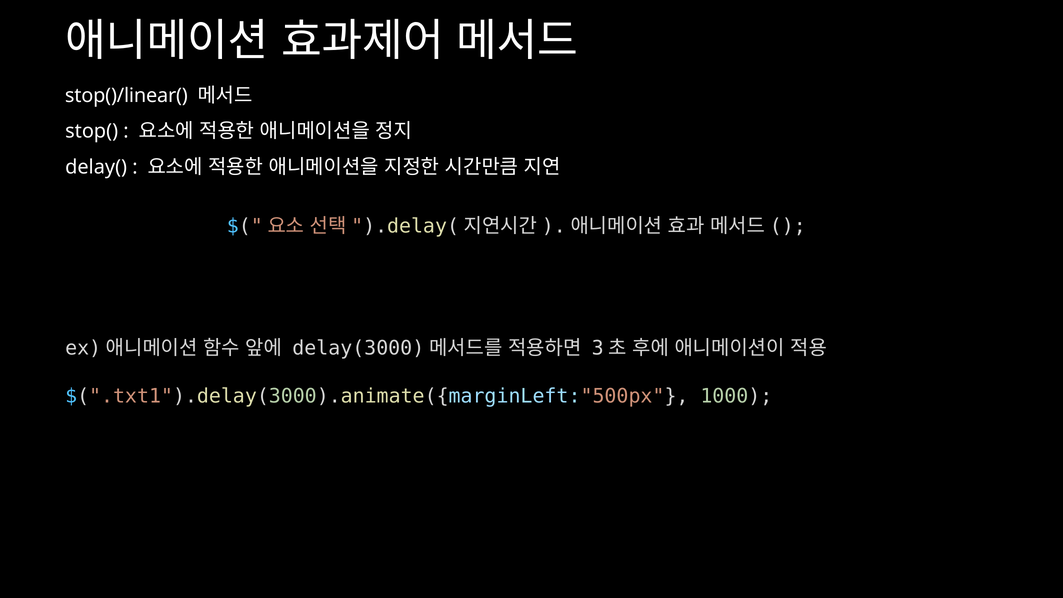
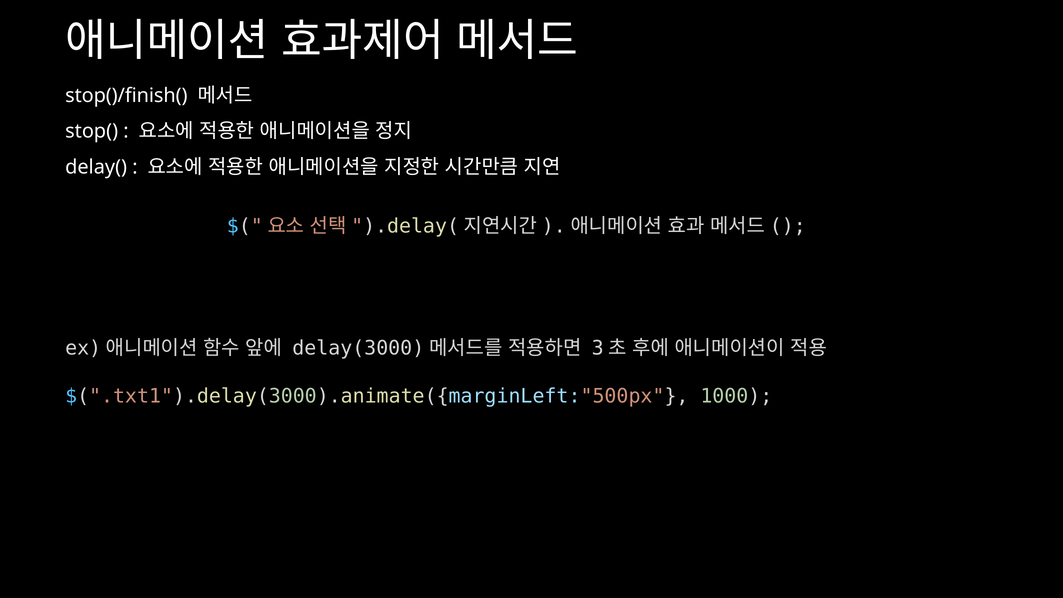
stop()/linear(: stop()/linear( -> stop()/finish(
